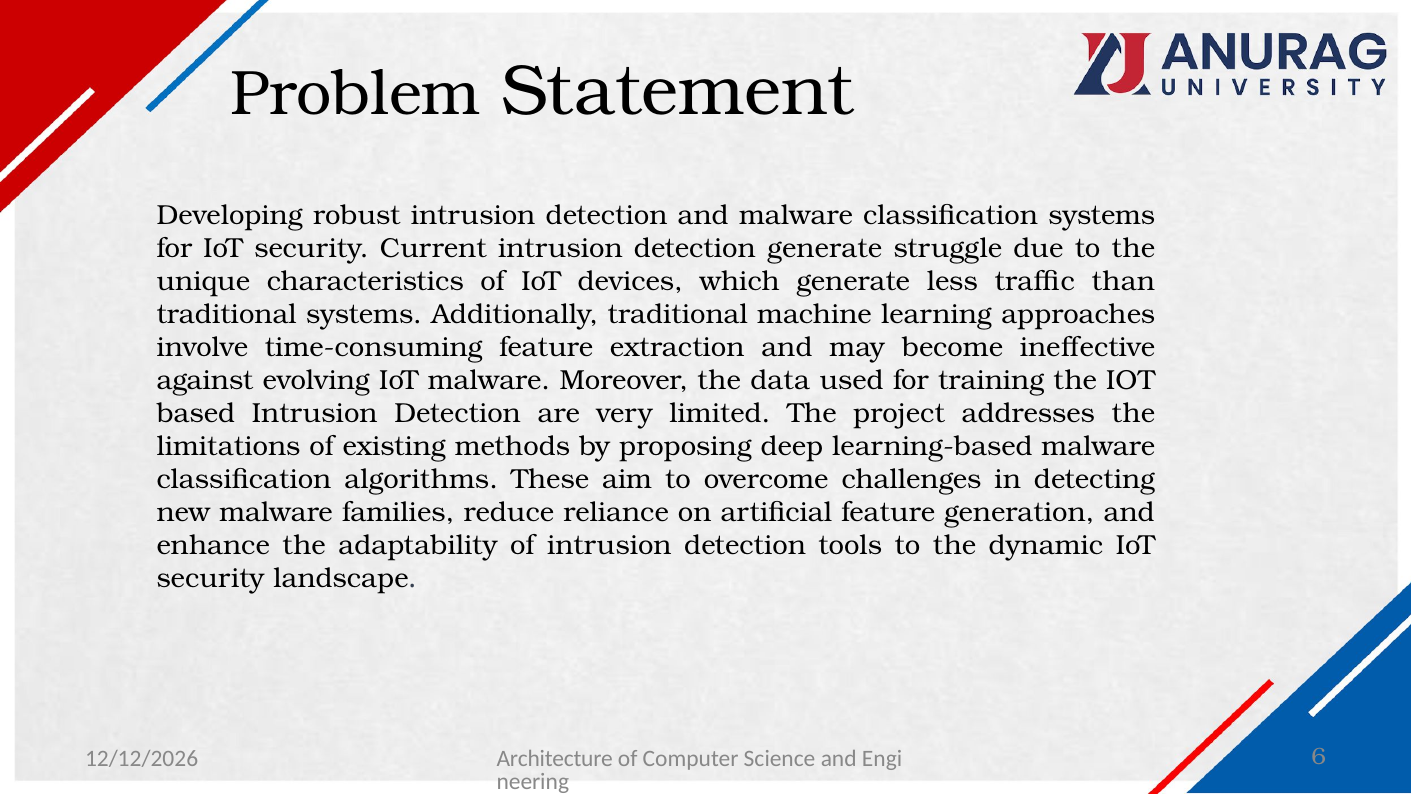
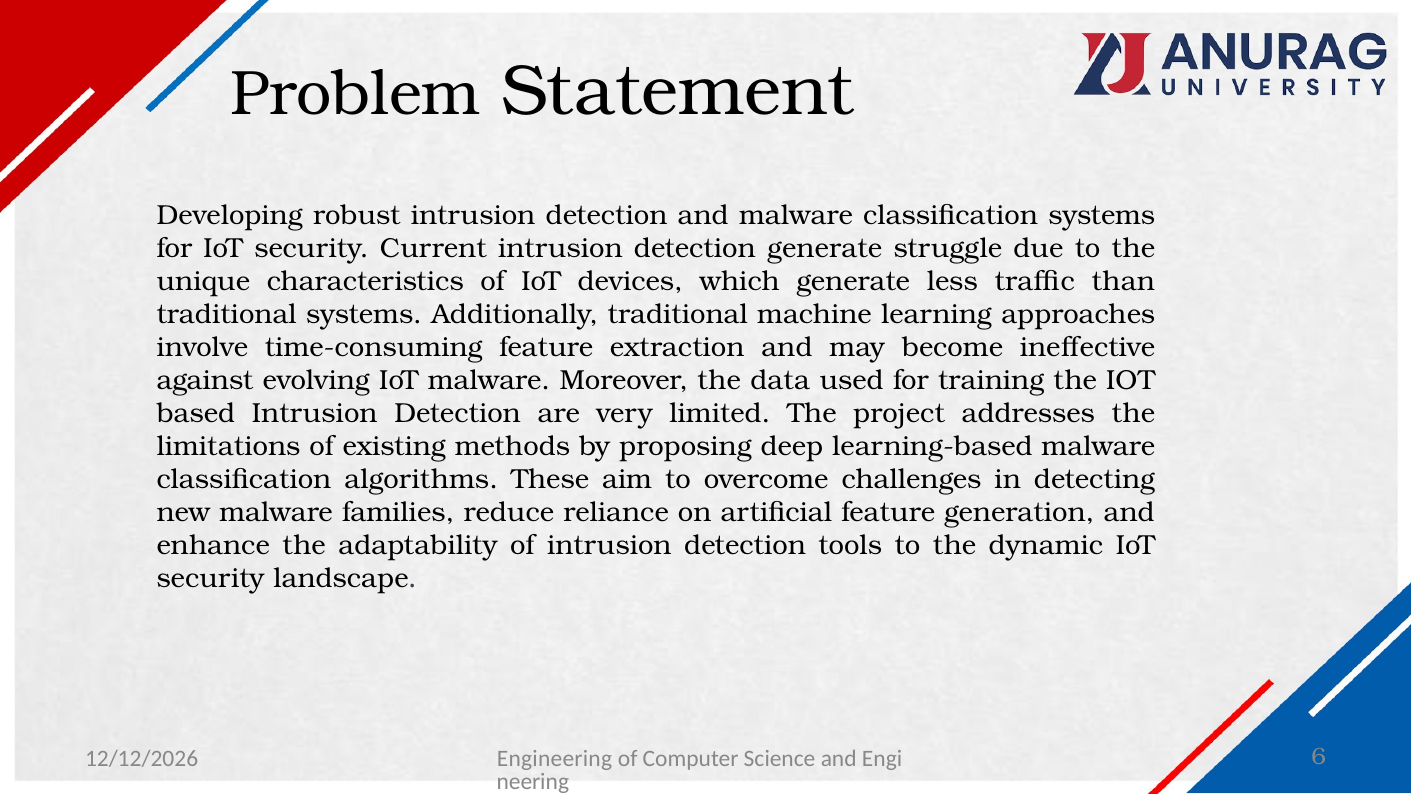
Architecture: Architecture -> Engineering
